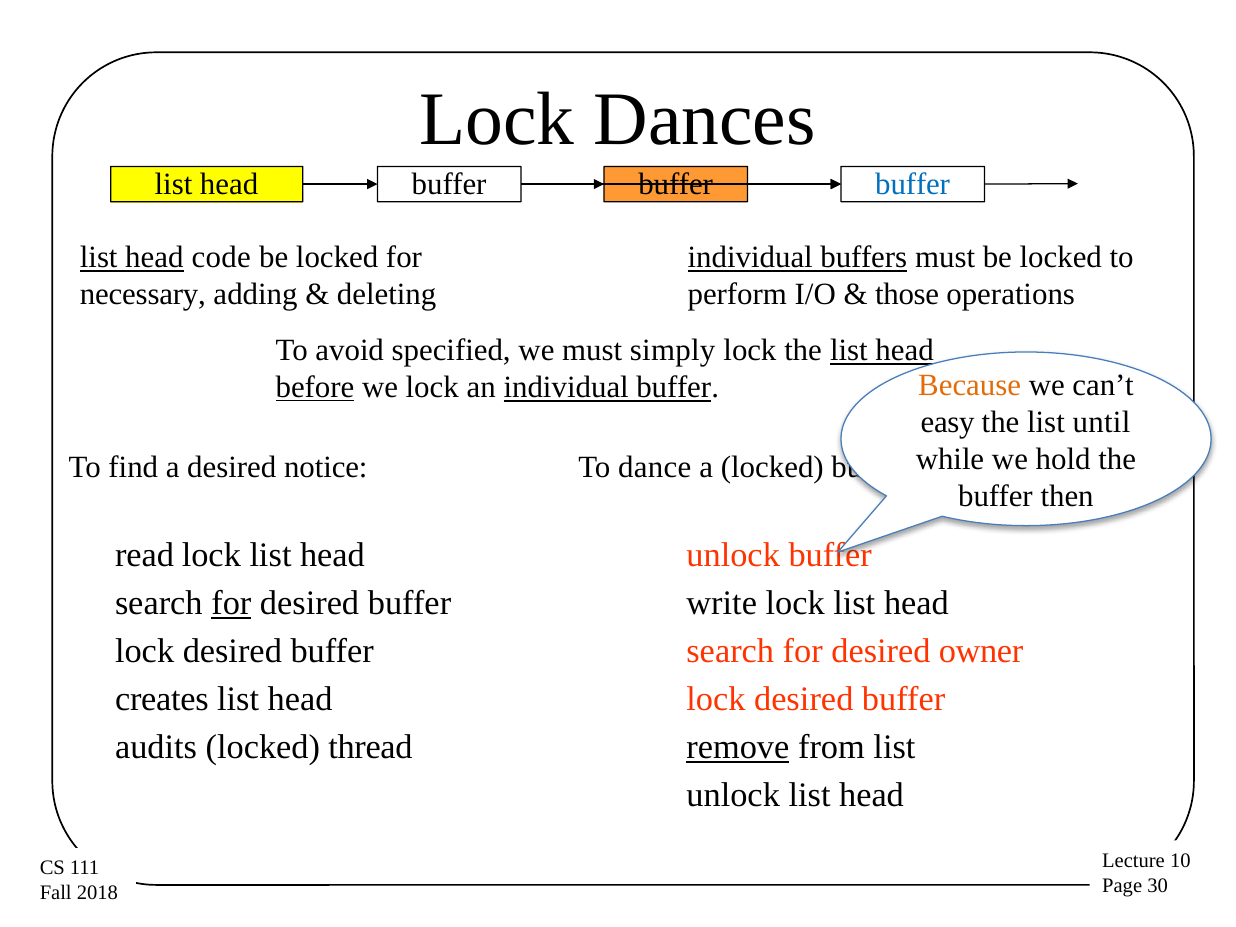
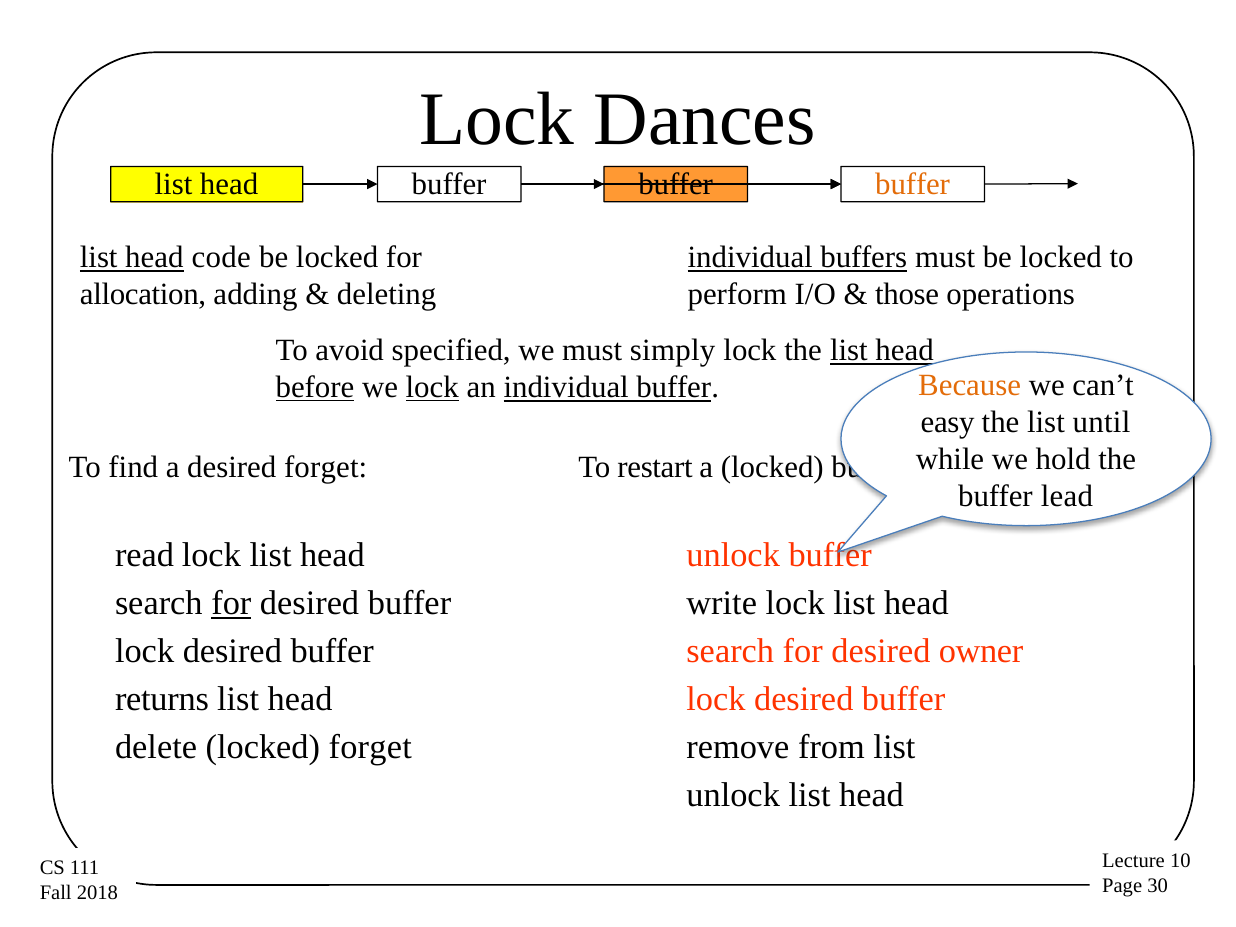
buffer at (913, 184) colour: blue -> orange
necessary: necessary -> allocation
lock at (432, 387) underline: none -> present
desired notice: notice -> forget
dance: dance -> restart
then: then -> lead
creates: creates -> returns
audits: audits -> delete
locked thread: thread -> forget
remove underline: present -> none
